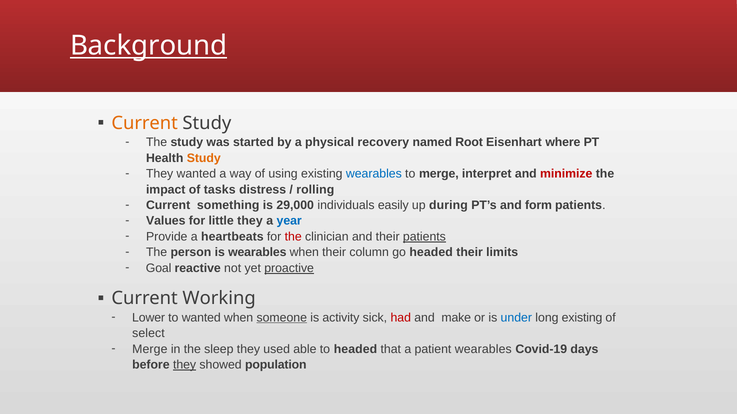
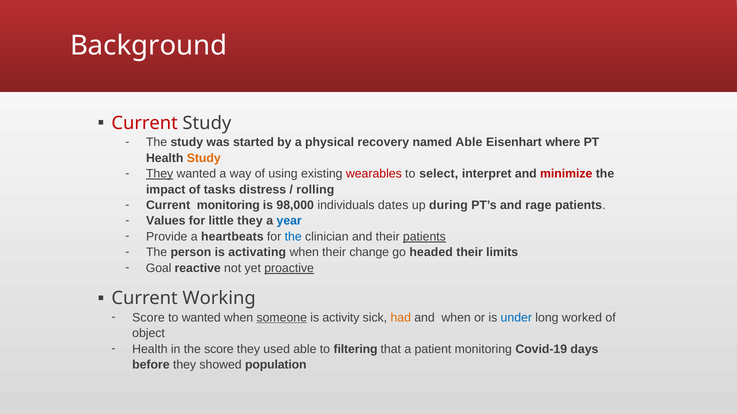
Background underline: present -> none
Current at (145, 123) colour: orange -> red
named Root: Root -> Able
They at (160, 174) underline: none -> present
wearables at (374, 174) colour: blue -> red
to merge: merge -> select
Current something: something -> monitoring
29,000: 29,000 -> 98,000
easily: easily -> dates
form: form -> rage
the at (293, 237) colour: red -> blue
is wearables: wearables -> activating
column: column -> change
Lower at (149, 318): Lower -> Score
had colour: red -> orange
and make: make -> when
long existing: existing -> worked
select: select -> object
Merge at (150, 349): Merge -> Health
the sleep: sleep -> score
to headed: headed -> filtering
patient wearables: wearables -> monitoring
they at (185, 365) underline: present -> none
